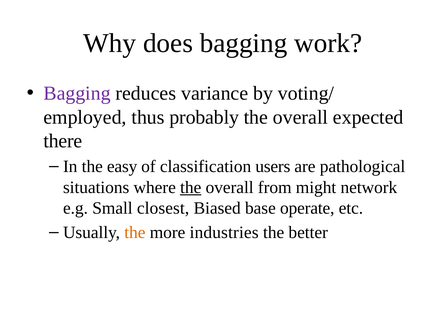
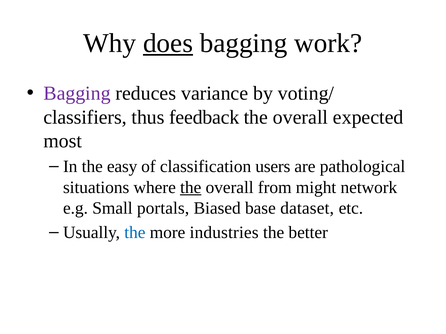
does underline: none -> present
employed: employed -> classifiers
probably: probably -> feedback
there: there -> most
closest: closest -> portals
operate: operate -> dataset
the at (135, 233) colour: orange -> blue
